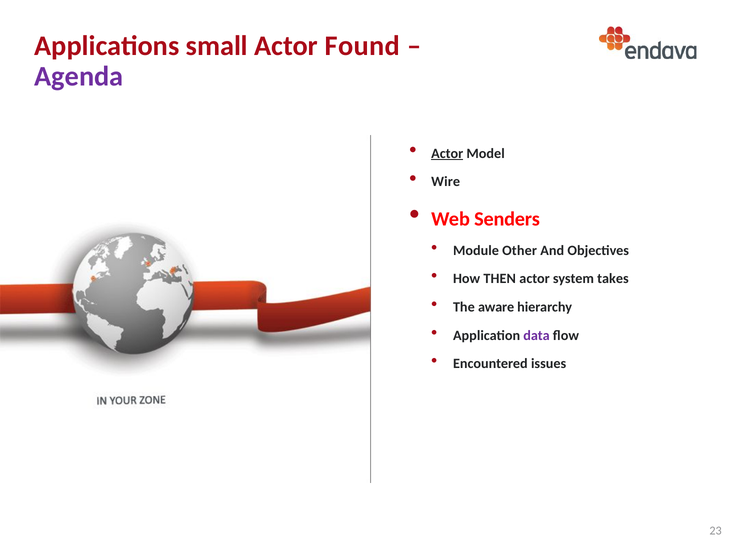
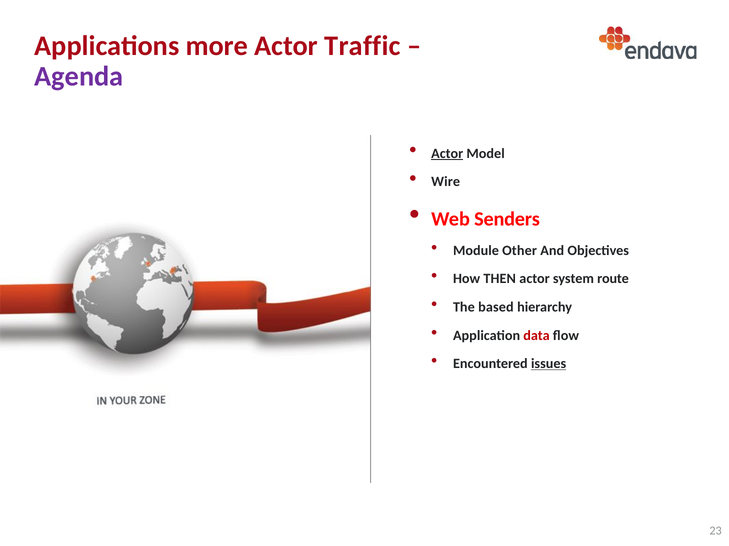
small: small -> more
Found: Found -> Traffic
takes: takes -> route
aware: aware -> based
data colour: purple -> red
issues underline: none -> present
